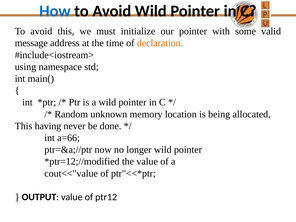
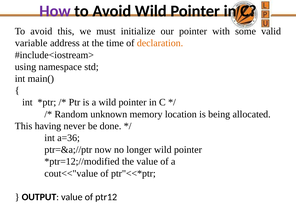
How colour: blue -> purple
message: message -> variable
a=66: a=66 -> a=36
